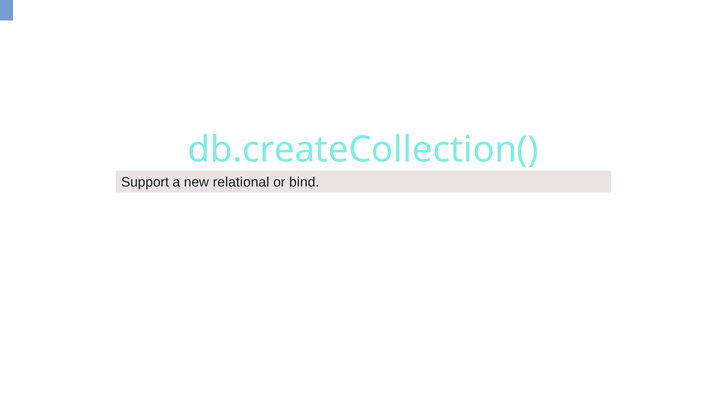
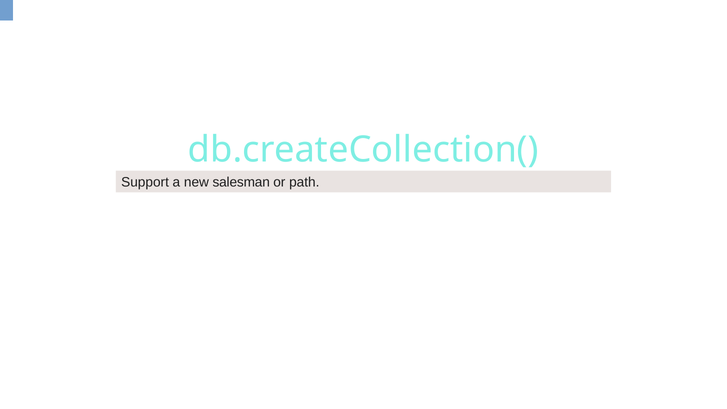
relational: relational -> salesman
bind: bind -> path
